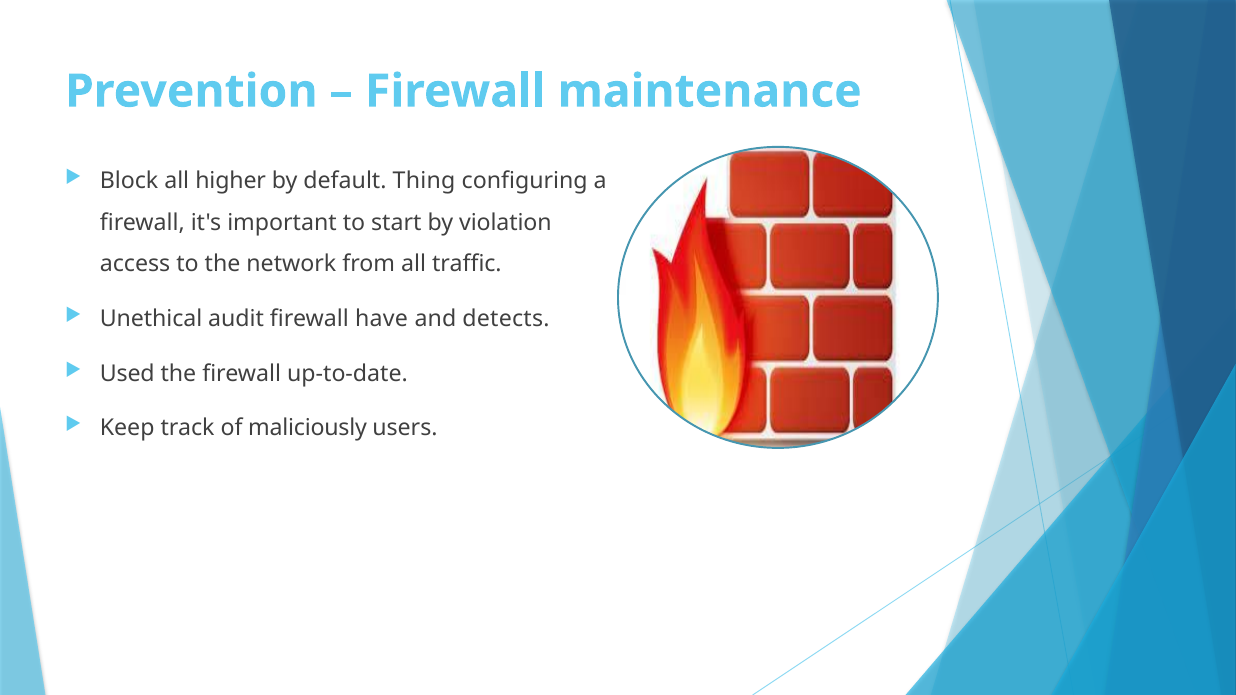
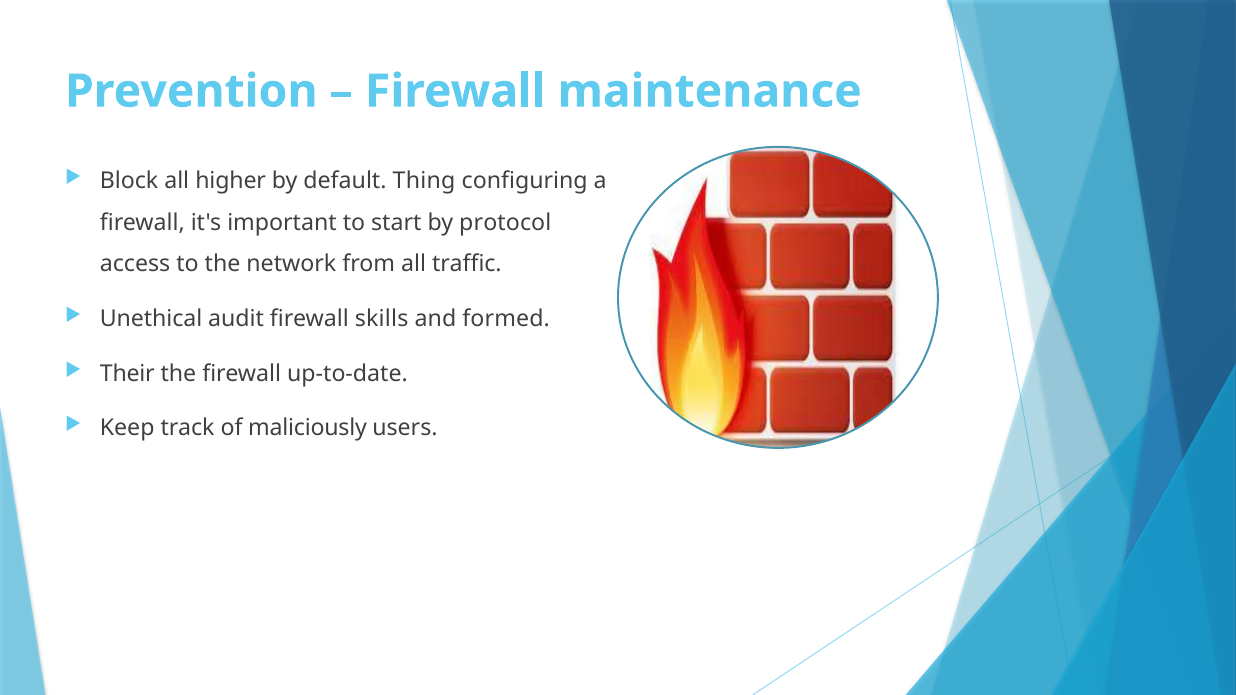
violation: violation -> protocol
have: have -> skills
detects: detects -> formed
Used: Used -> Their
